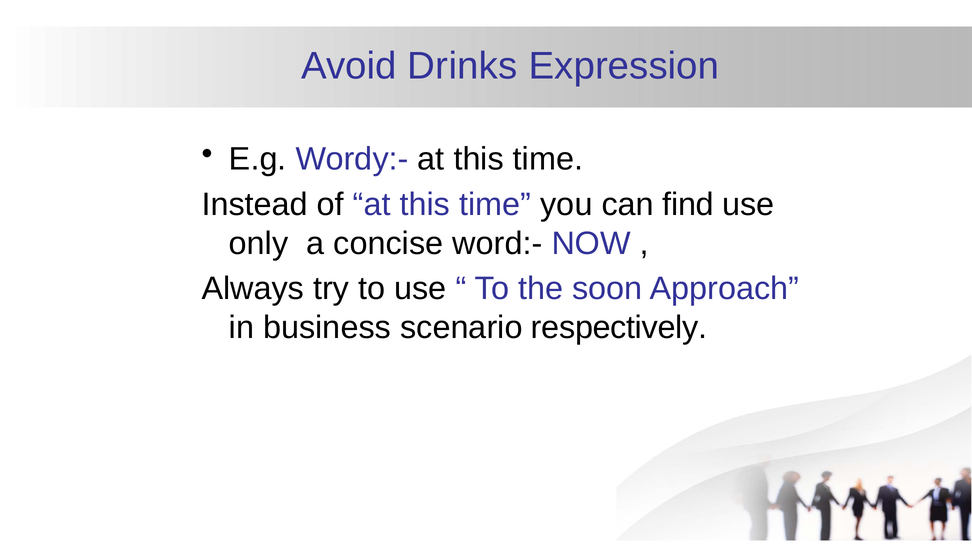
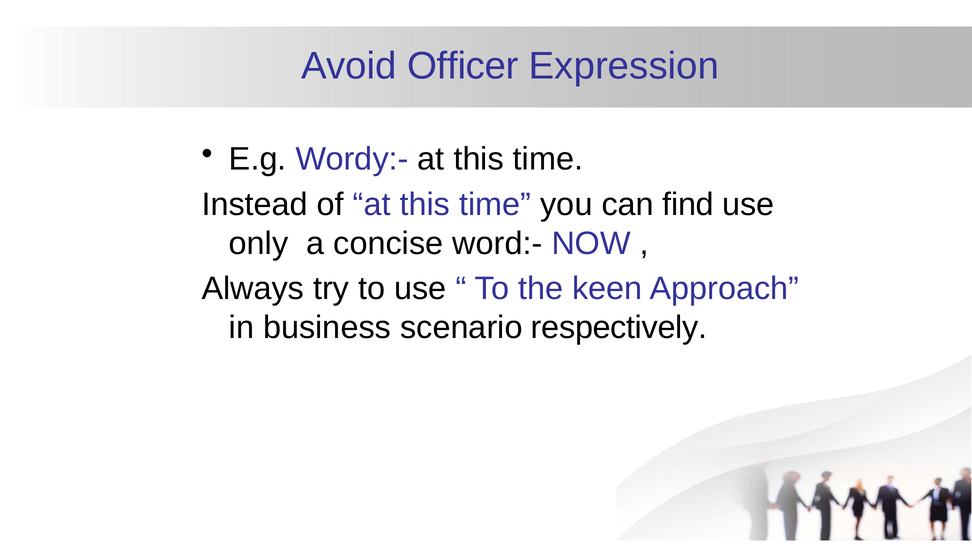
Drinks: Drinks -> Officer
soon: soon -> keen
